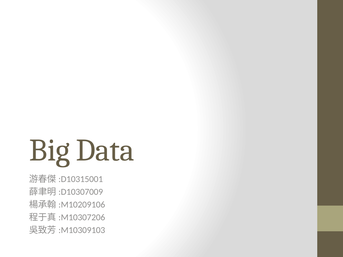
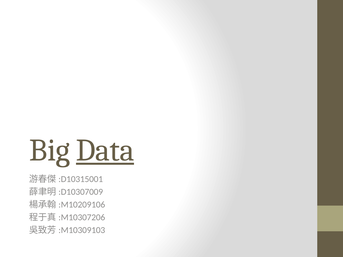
Data underline: none -> present
